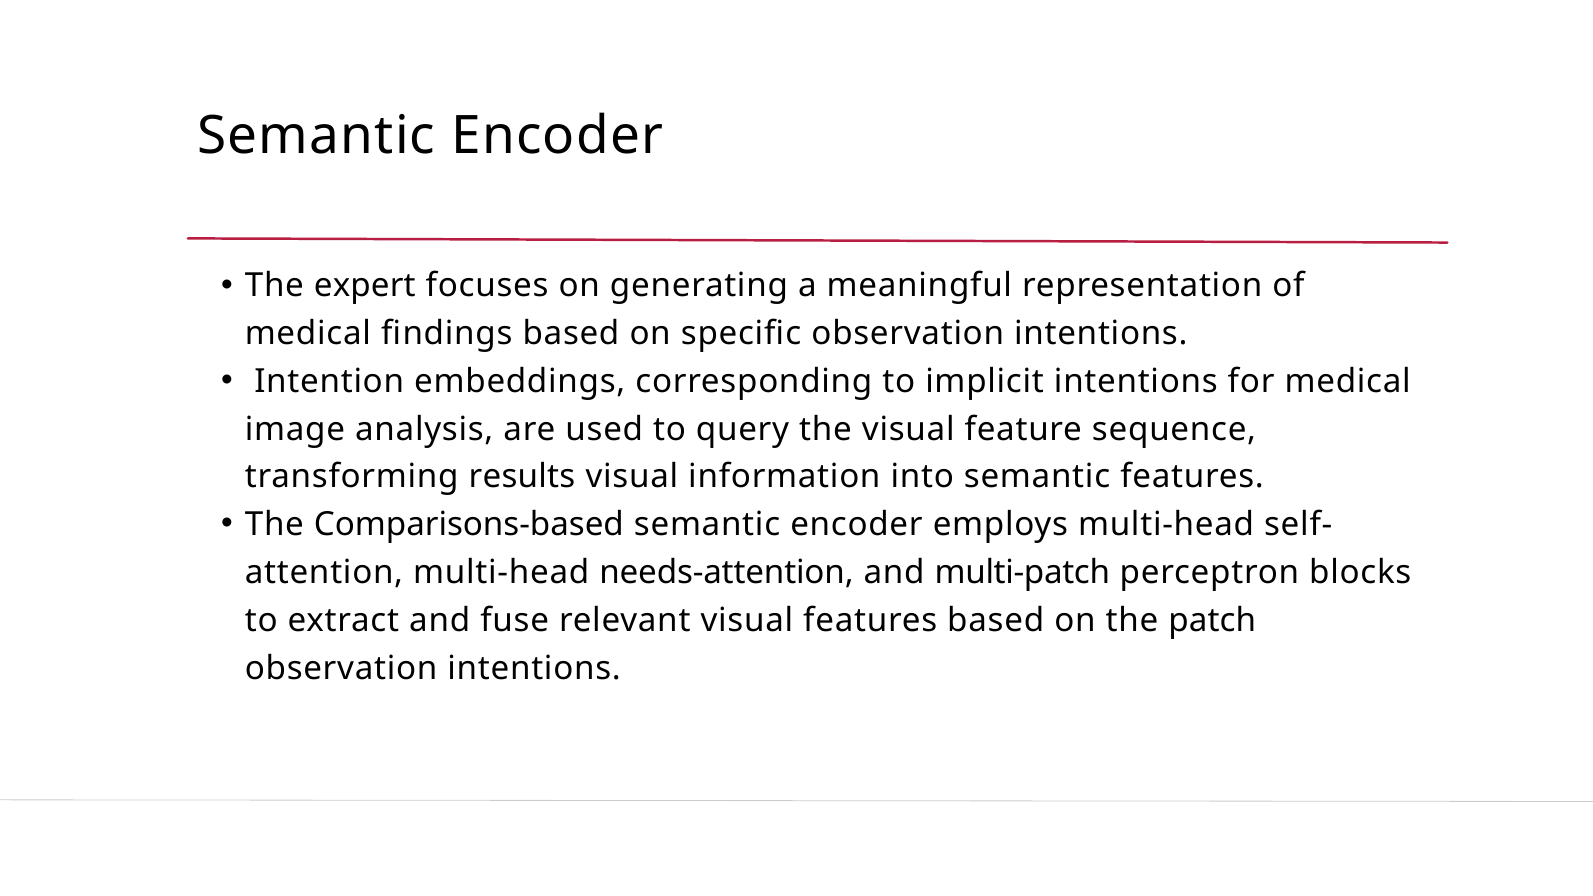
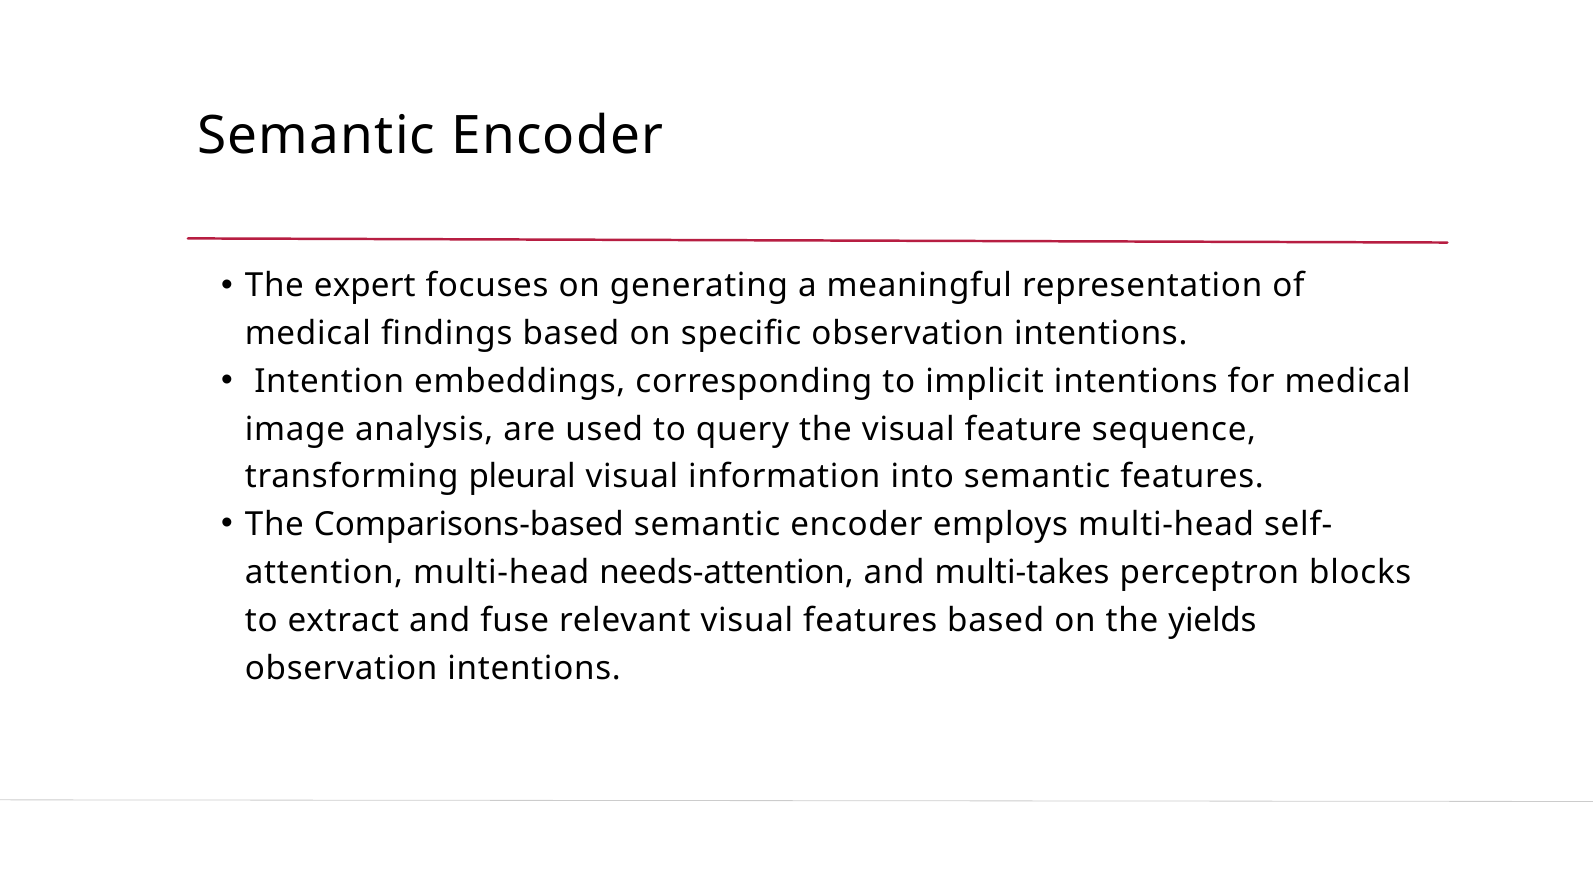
results: results -> pleural
multi-patch: multi-patch -> multi-takes
patch: patch -> yields
